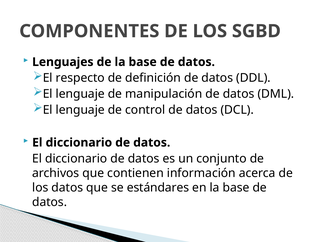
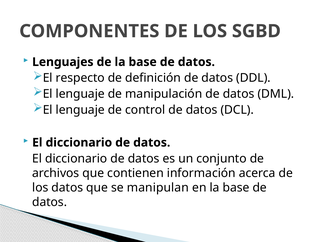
estándares: estándares -> manipulan
